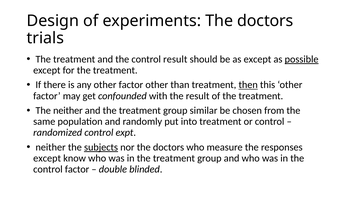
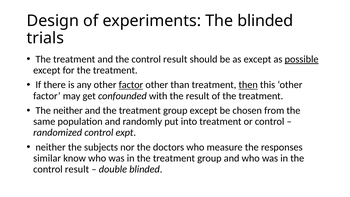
experiments The doctors: doctors -> blinded
factor at (131, 85) underline: none -> present
group similar: similar -> except
subjects underline: present -> none
except at (47, 158): except -> similar
factor at (77, 169): factor -> result
